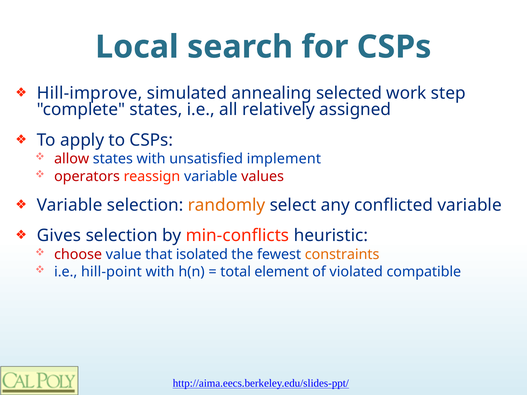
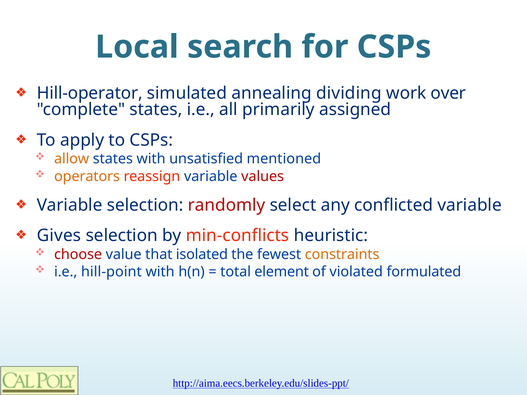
Hill-improve: Hill-improve -> Hill-operator
selected: selected -> dividing
step: step -> over
relatively: relatively -> primarily
allow colour: red -> orange
implement: implement -> mentioned
operators colour: red -> orange
randomly colour: orange -> red
compatible: compatible -> formulated
